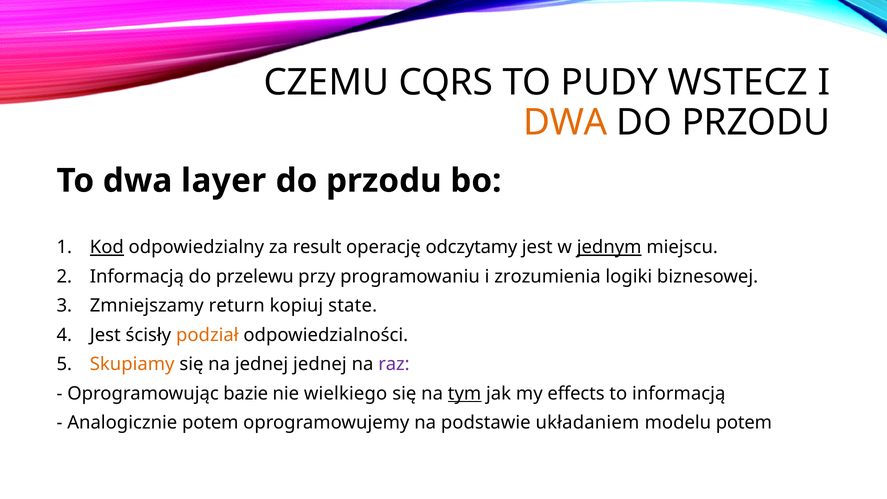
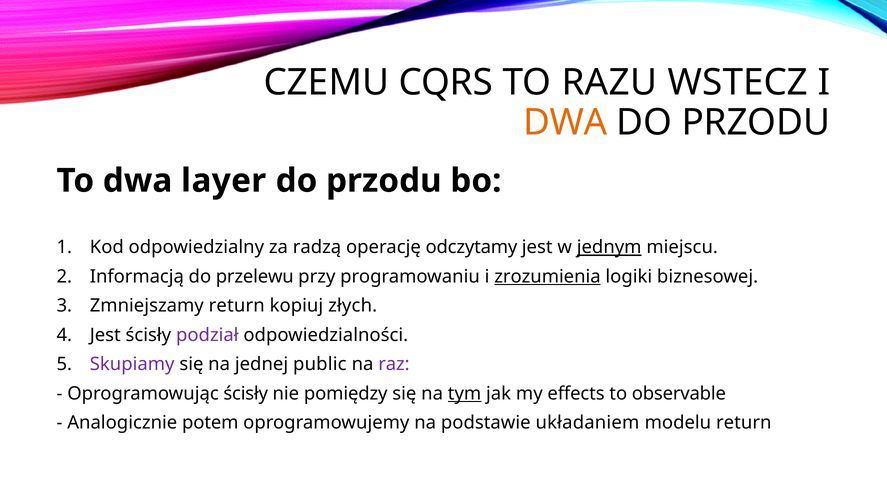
PUDY: PUDY -> RAZU
Kod underline: present -> none
result: result -> radzą
zrozumienia underline: none -> present
state: state -> złych
podział colour: orange -> purple
Skupiamy colour: orange -> purple
jednej jednej: jednej -> public
Oprogramowując bazie: bazie -> ścisły
wielkiego: wielkiego -> pomiędzy
to informacją: informacją -> observable
modelu potem: potem -> return
